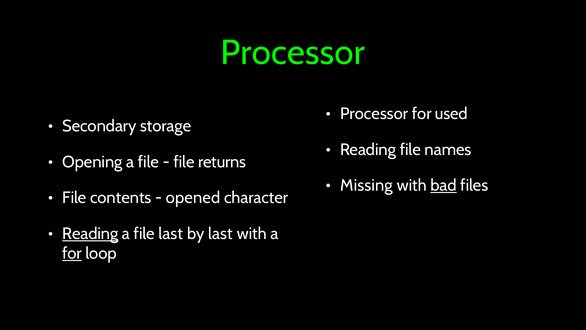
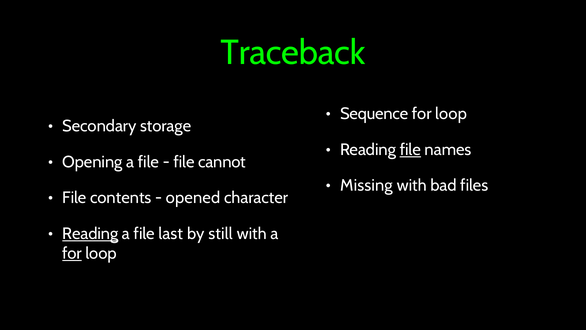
Processor at (293, 53): Processor -> Traceback
Processor at (374, 114): Processor -> Sequence
used at (451, 114): used -> loop
file at (410, 150) underline: none -> present
returns: returns -> cannot
bad underline: present -> none
by last: last -> still
